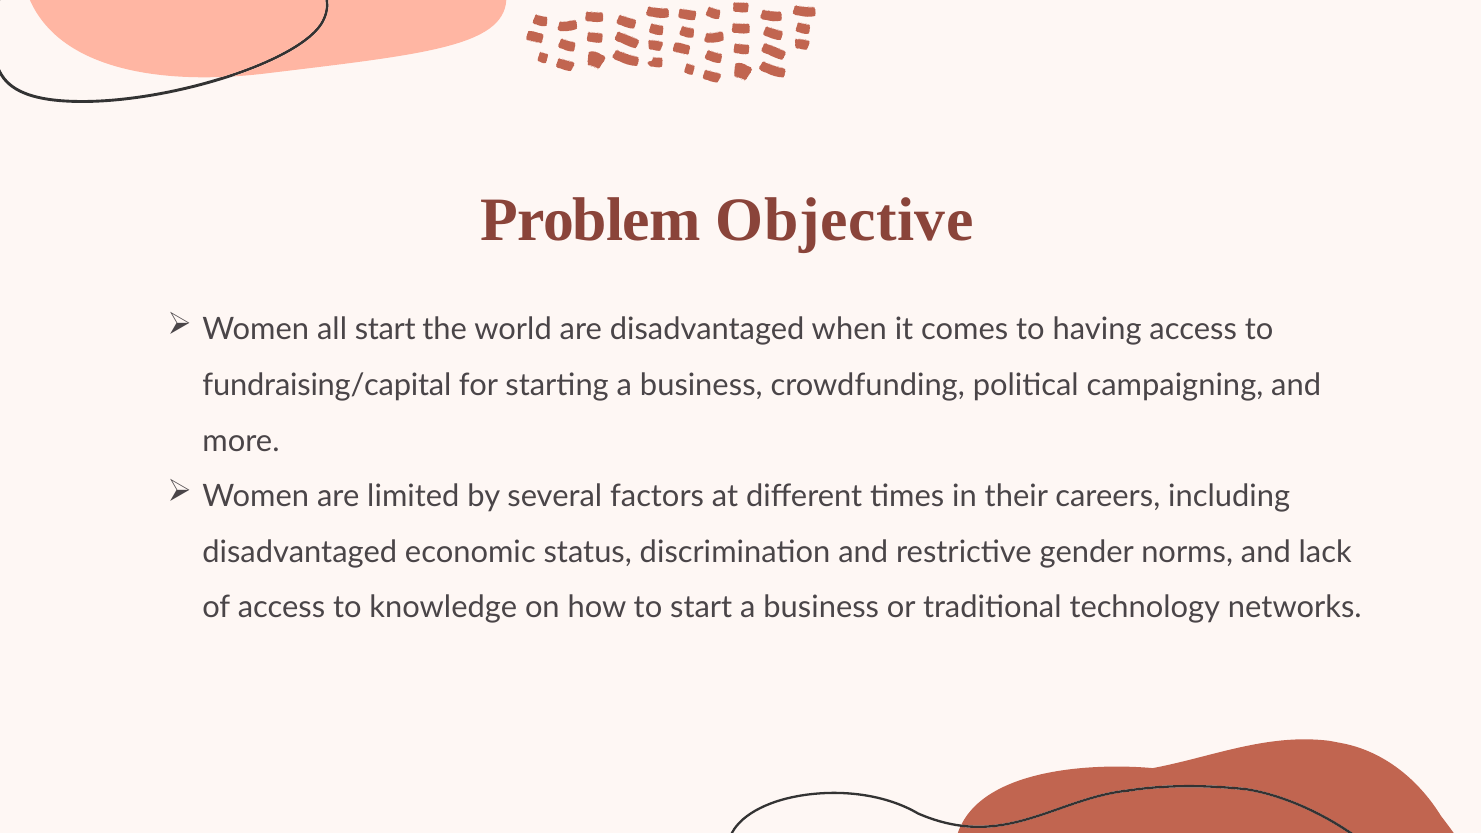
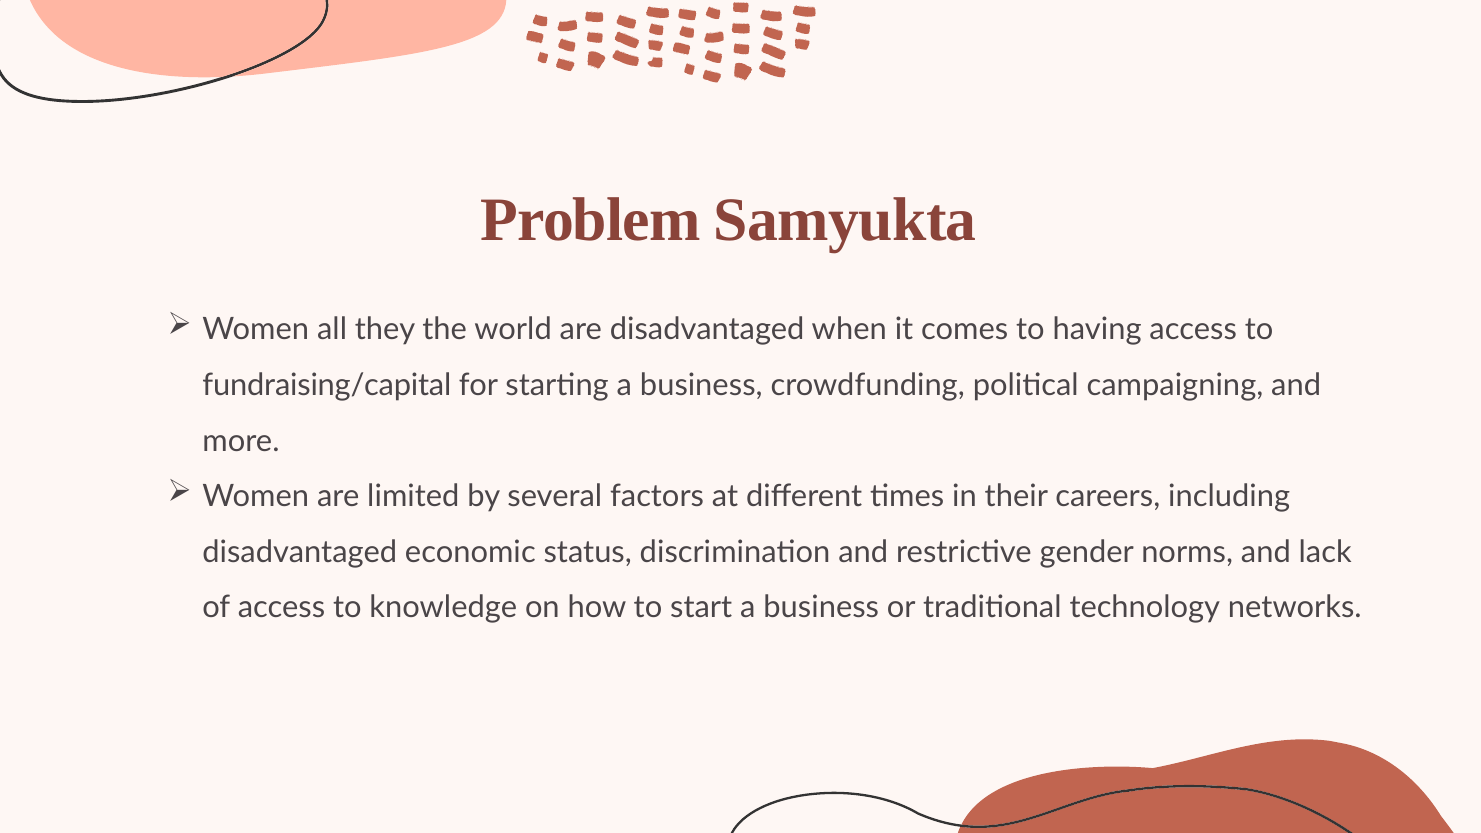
Objective: Objective -> Samyukta
all start: start -> they
